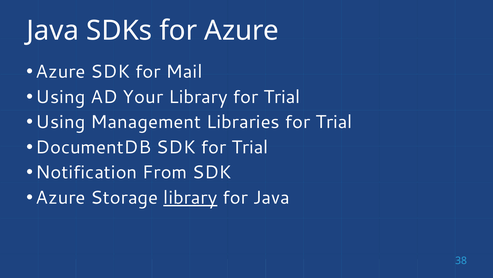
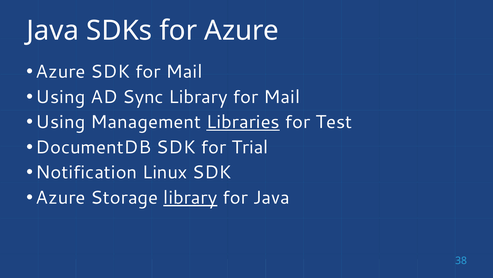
Your: Your -> Sync
Library for Trial: Trial -> Mail
Libraries underline: none -> present
Trial at (334, 122): Trial -> Test
From: From -> Linux
